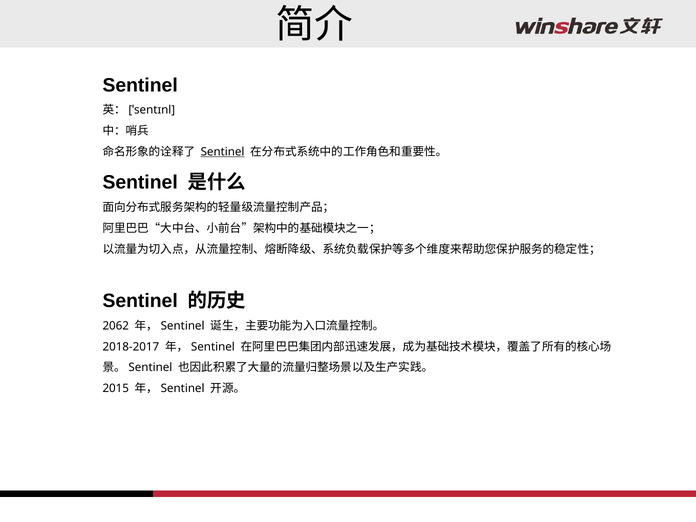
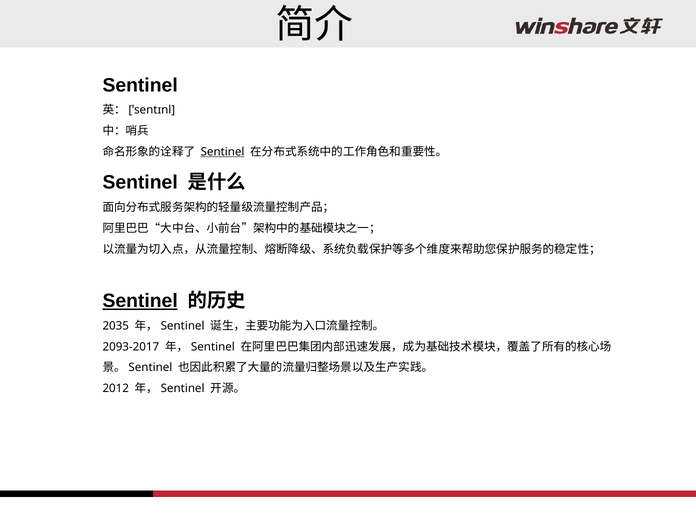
Sentinel at (140, 301) underline: none -> present
2062: 2062 -> 2035
2018-2017: 2018-2017 -> 2093-2017
2015: 2015 -> 2012
